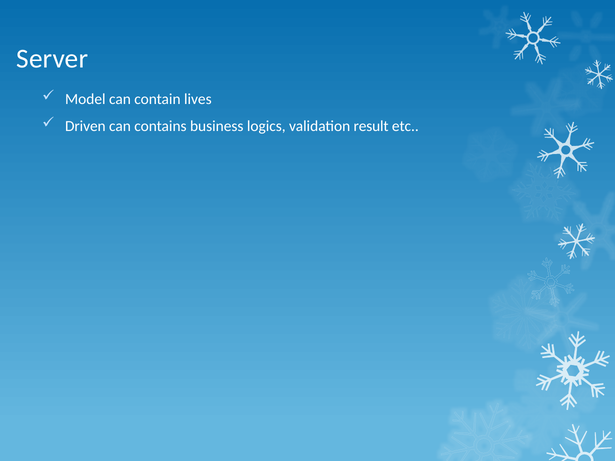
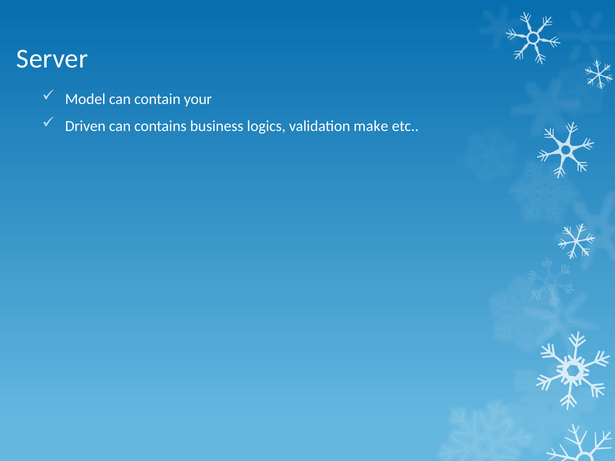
lives: lives -> your
result: result -> make
